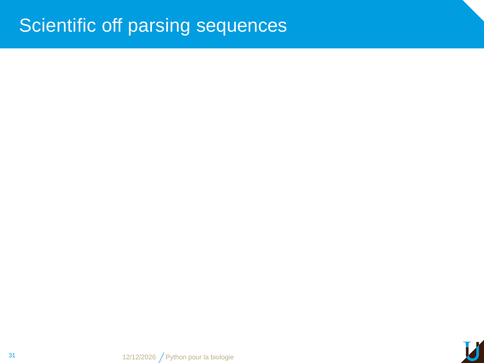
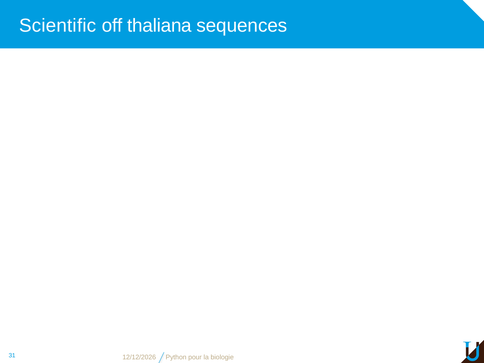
parsing: parsing -> thaliana
